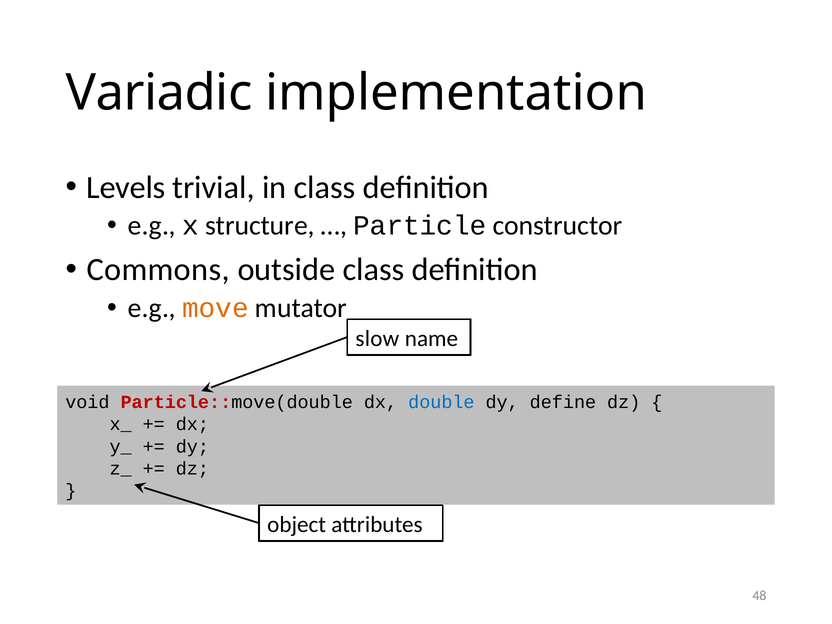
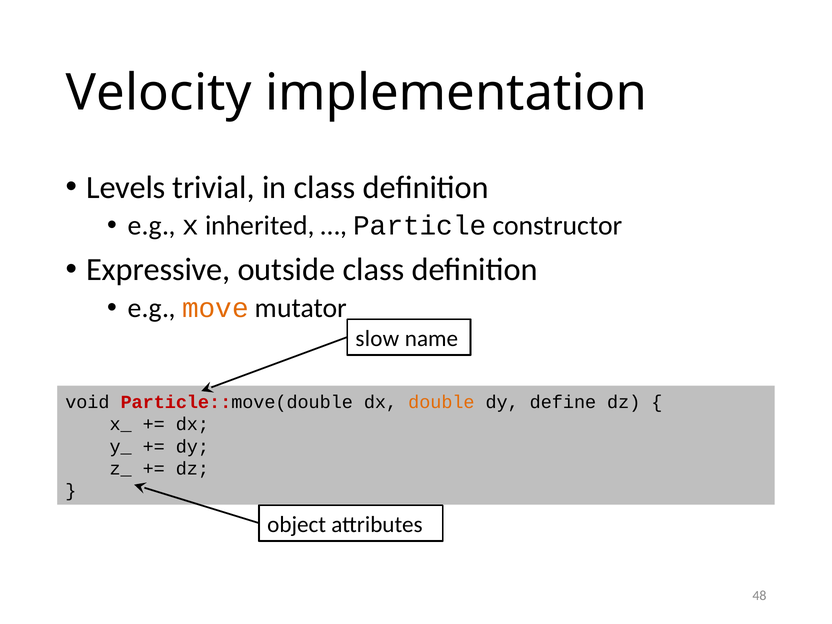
Variadic: Variadic -> Velocity
structure: structure -> inherited
Commons: Commons -> Expressive
double colour: blue -> orange
